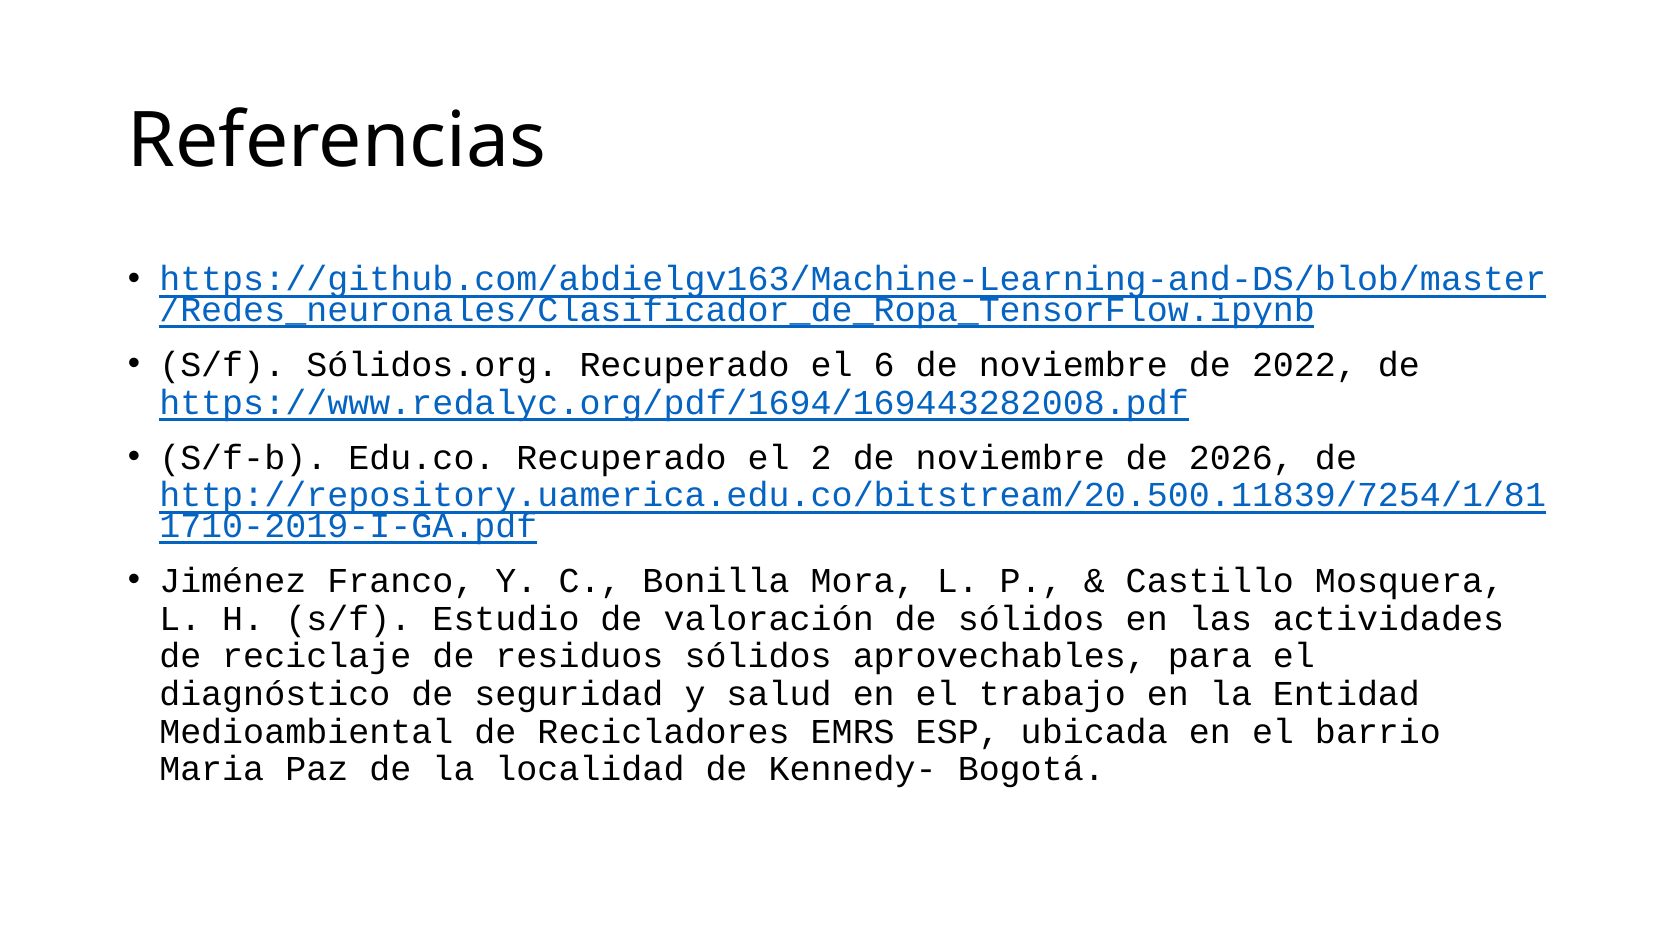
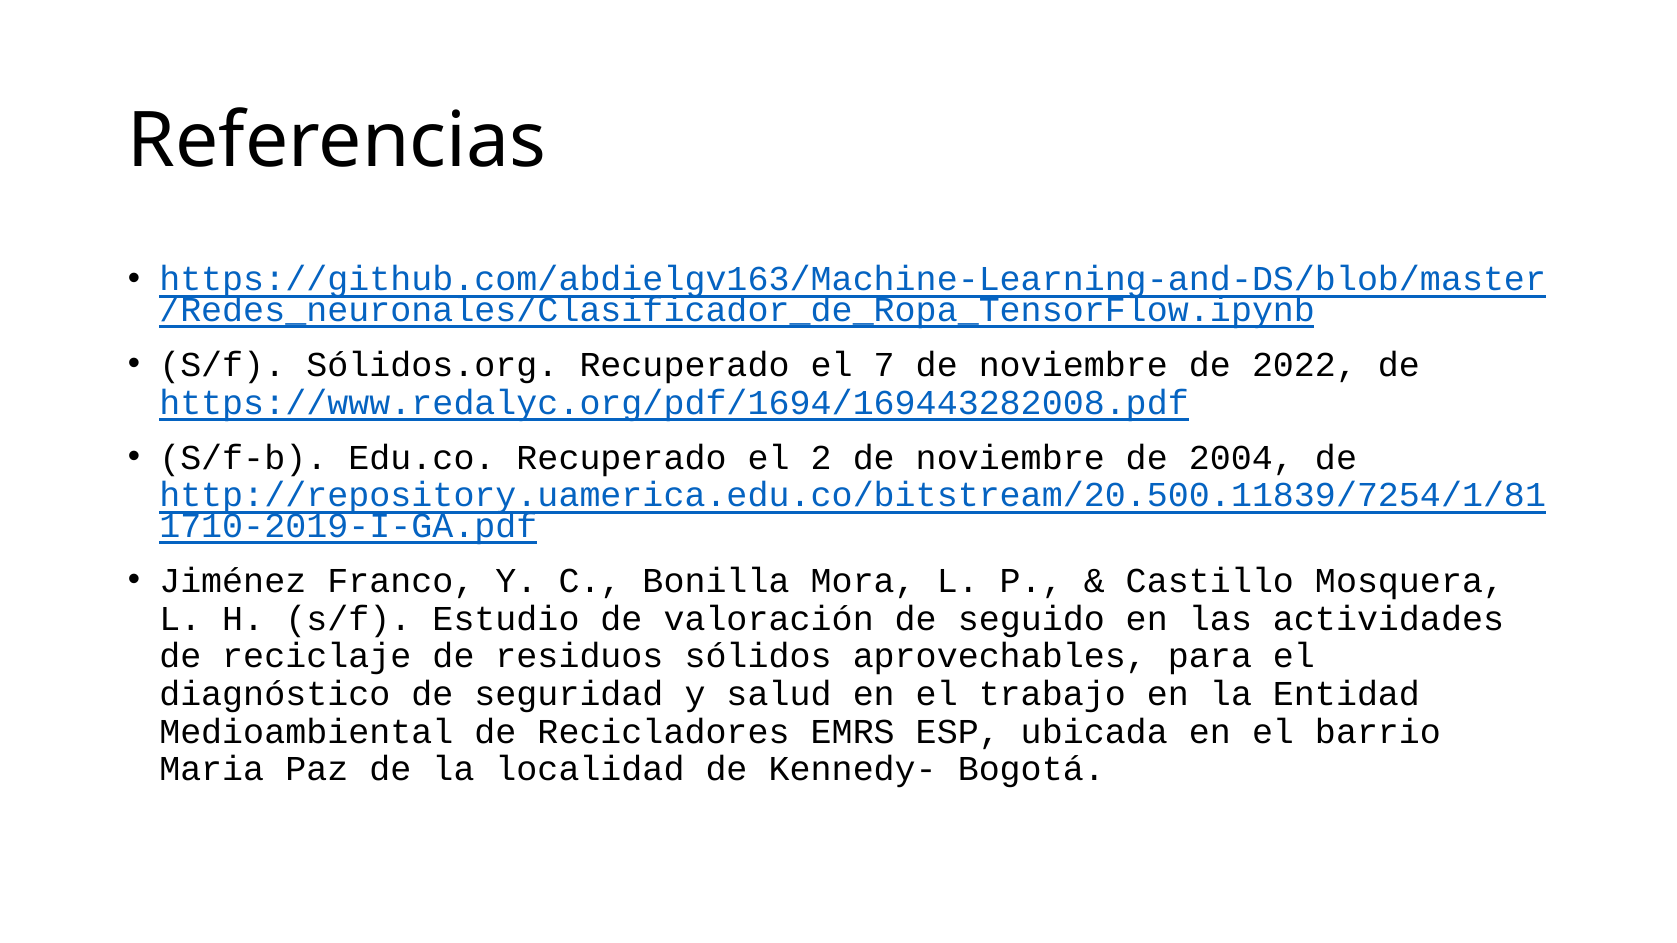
6: 6 -> 7
2026: 2026 -> 2004
de sólidos: sólidos -> seguido
